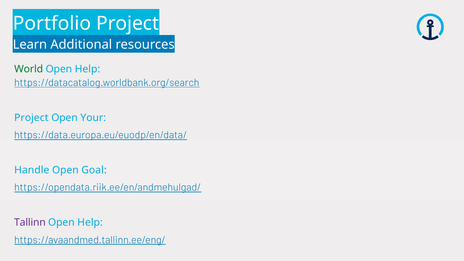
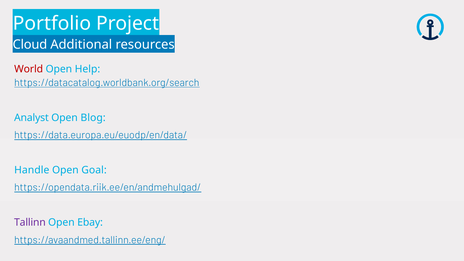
Learn: Learn -> Cloud
World colour: green -> red
Project at (31, 118): Project -> Analyst
Your: Your -> Blog
Help at (90, 222): Help -> Ebay
